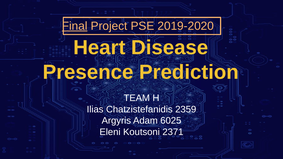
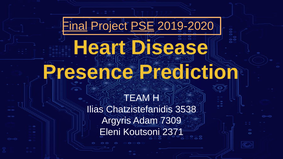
PSE underline: none -> present
2359: 2359 -> 3538
6025: 6025 -> 7309
